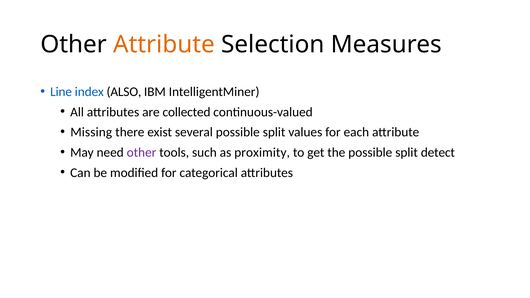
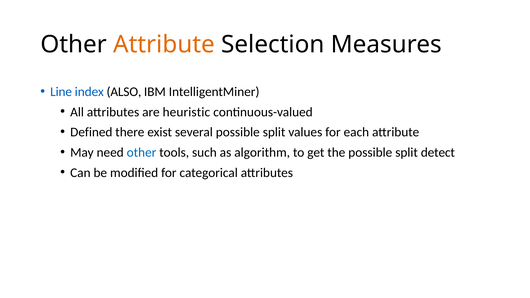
collected: collected -> heuristic
Missing: Missing -> Defined
other at (142, 153) colour: purple -> blue
proximity: proximity -> algorithm
